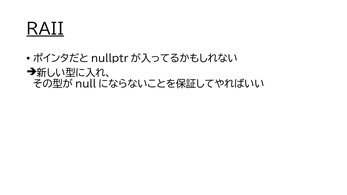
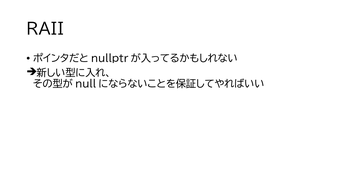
RAII underline: present -> none
